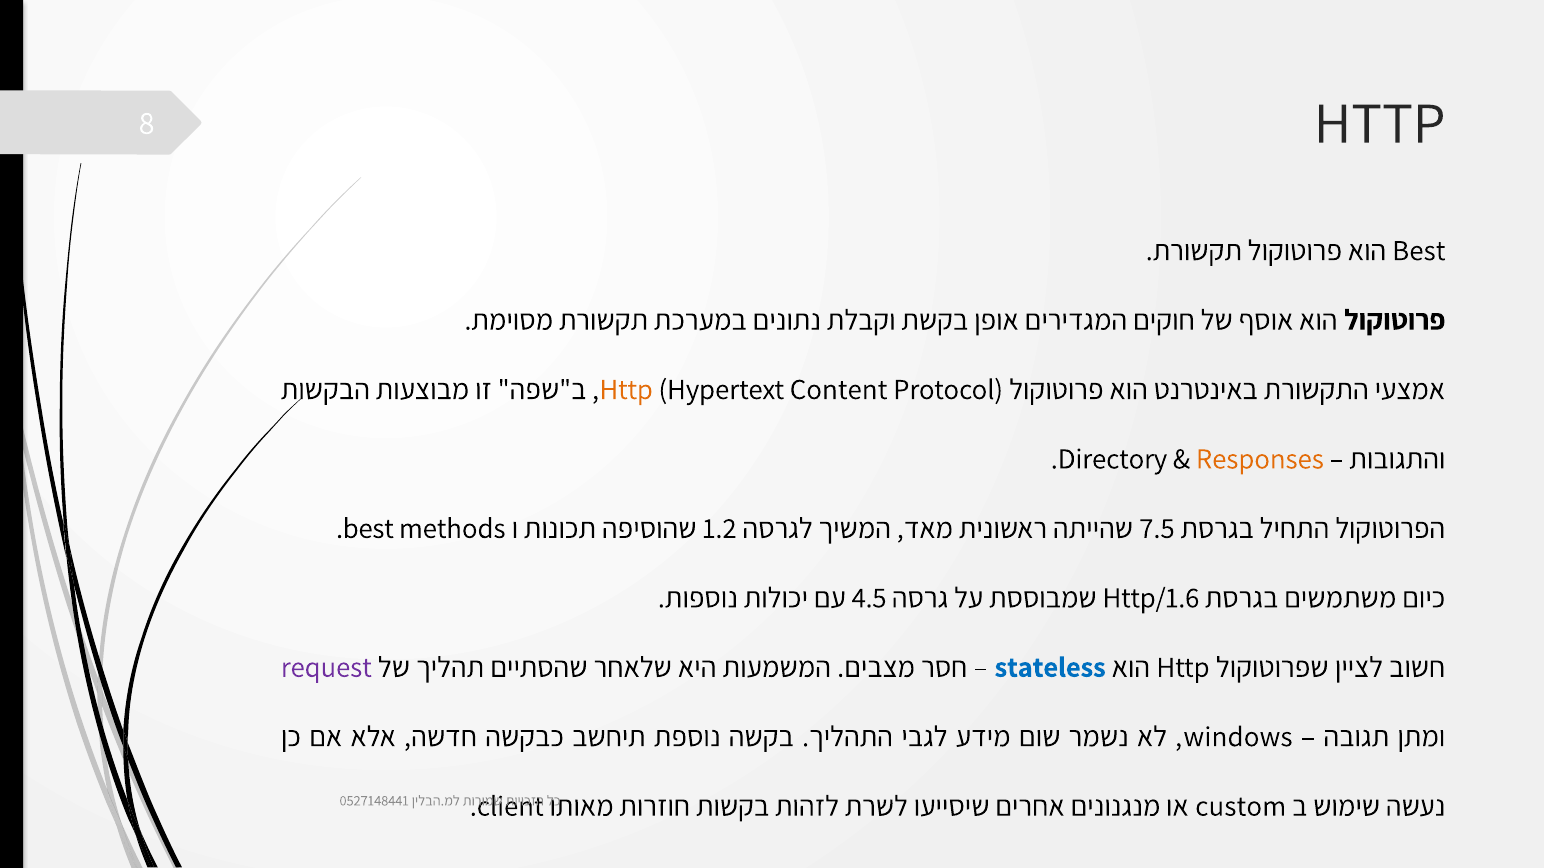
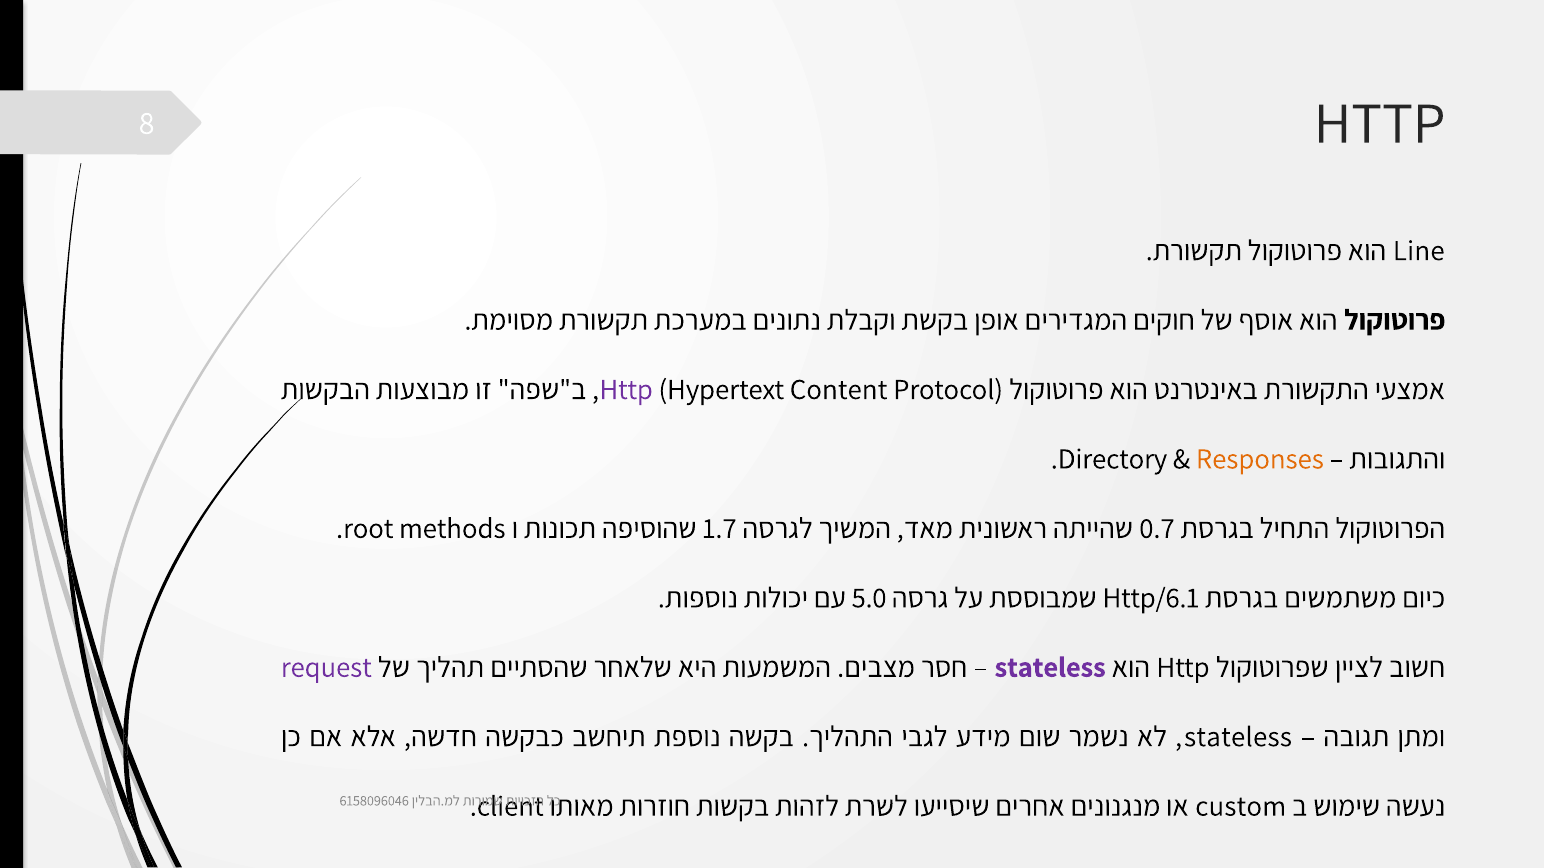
Best at (1419, 251): Best -> Line
Http at (626, 390) colour: orange -> purple
best at (368, 529): best -> root
1.2: 1.2 -> 1.7
7.5: 7.5 -> 0.7
4.5: 4.5 -> 5.0
Http/1.6: Http/1.6 -> Http/6.1
stateless at (1050, 668) colour: blue -> purple
windows at (1238, 737): windows -> stateless
0527148441: 0527148441 -> 6158096046
